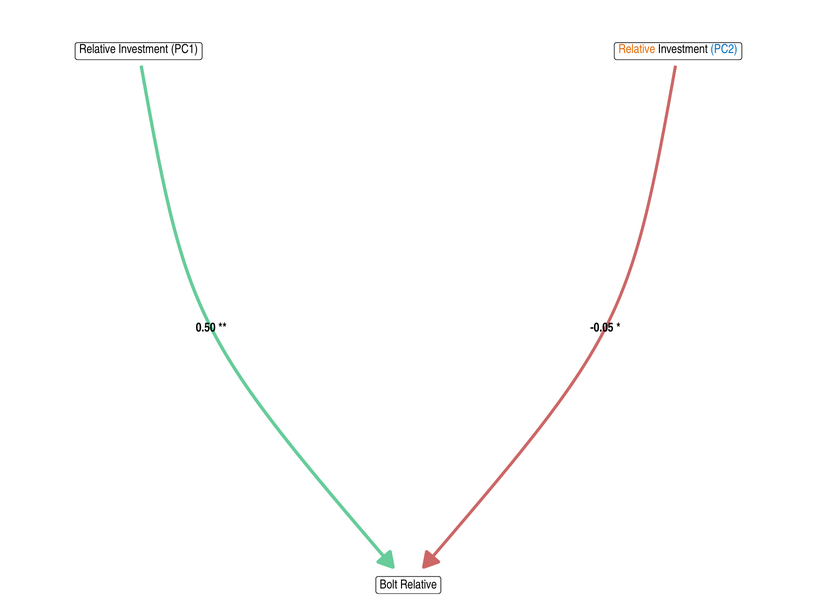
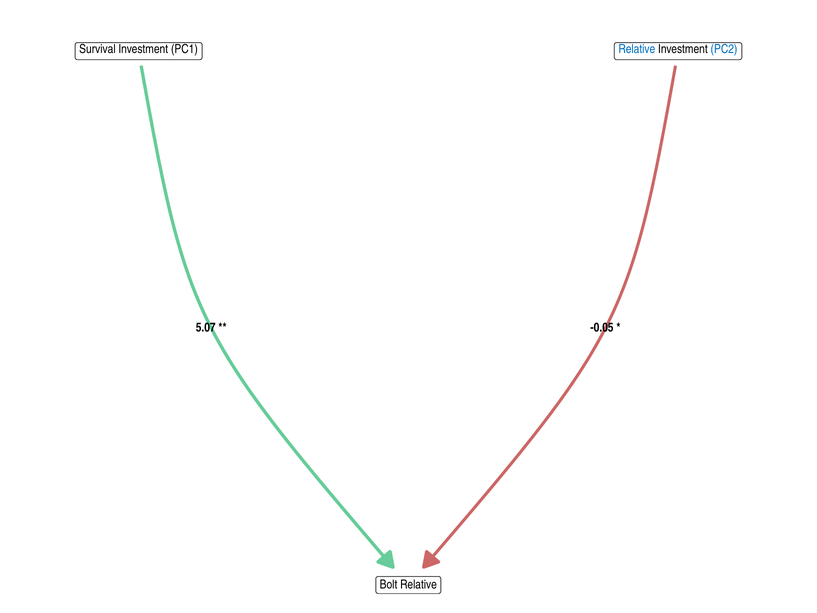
Relative at (97, 49): Relative -> Survival
Relative at (637, 49) colour: orange -> blue
0.50: 0.50 -> 5.07
